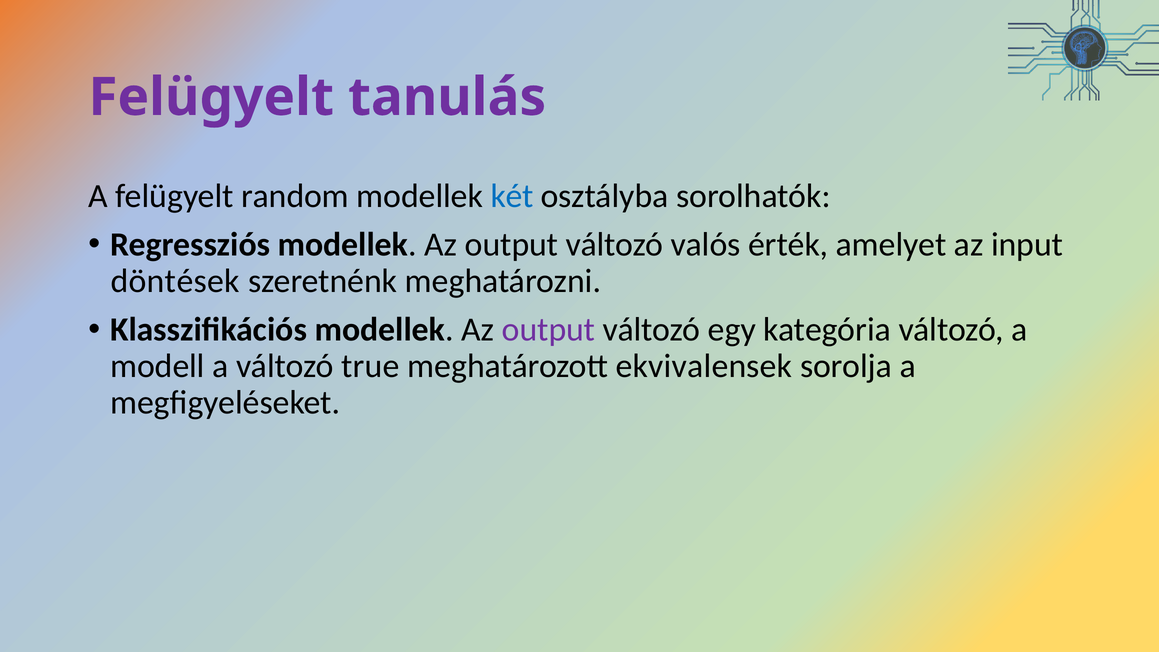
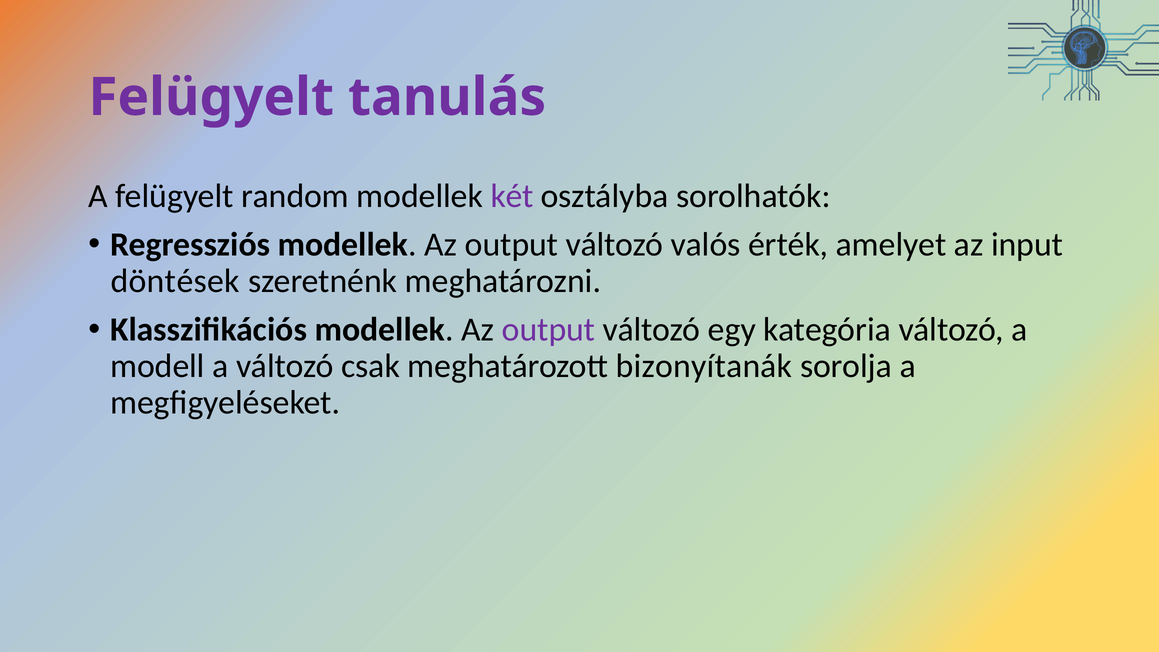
két colour: blue -> purple
true: true -> csak
ekvivalensek: ekvivalensek -> bizonyítanák
